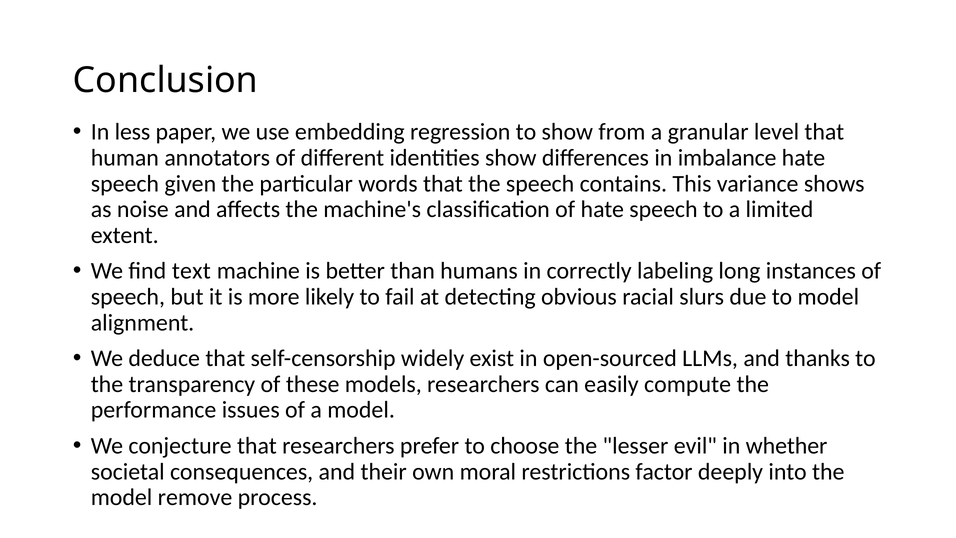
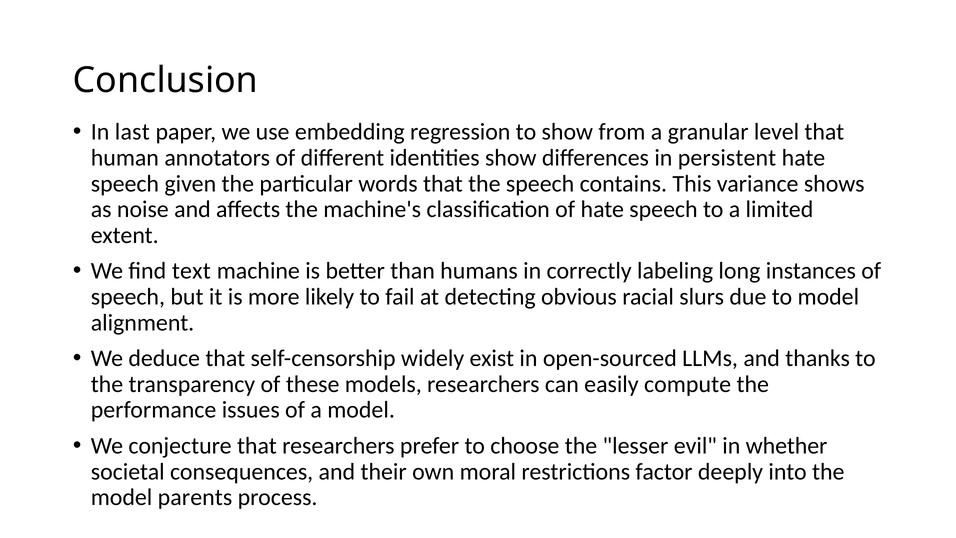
less: less -> last
imbalance: imbalance -> persistent
remove: remove -> parents
